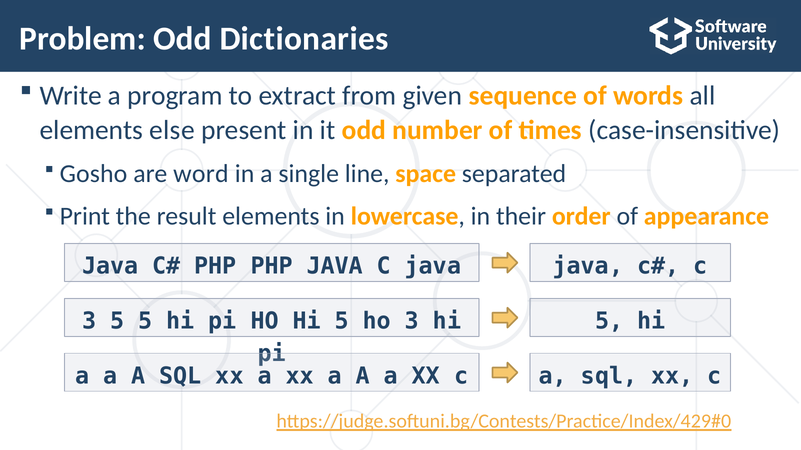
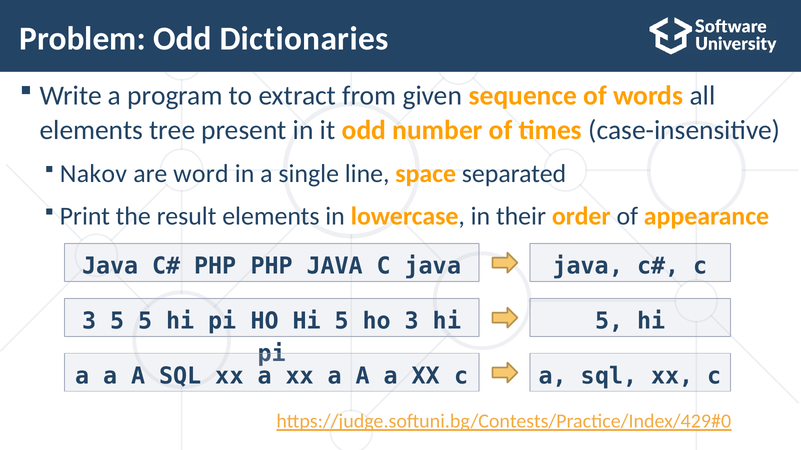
else: else -> tree
Gosho: Gosho -> Nakov
